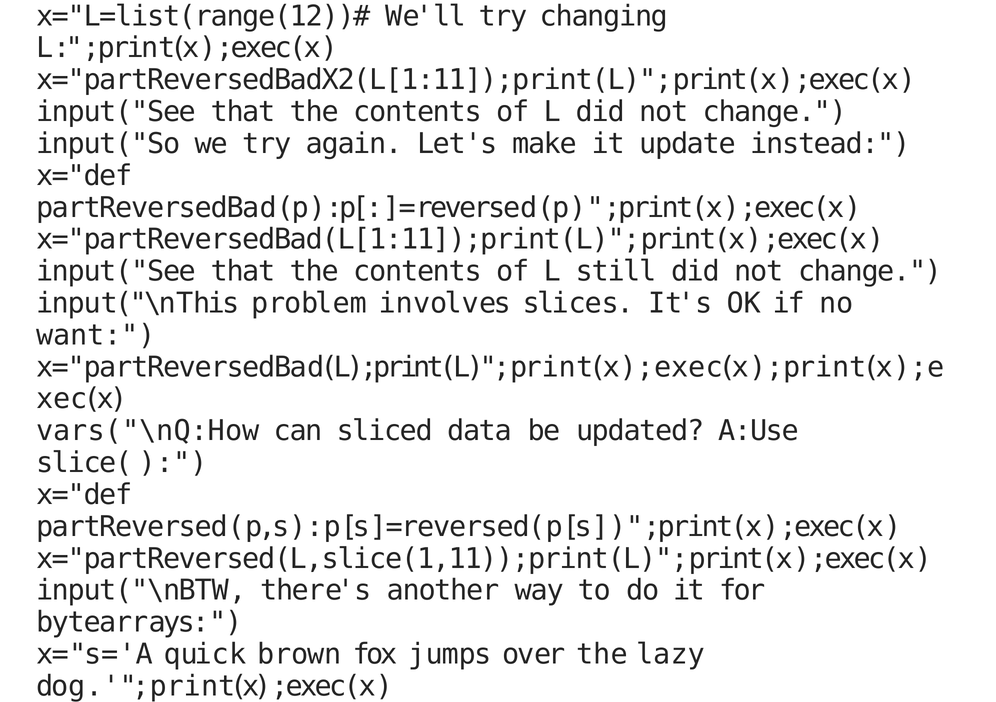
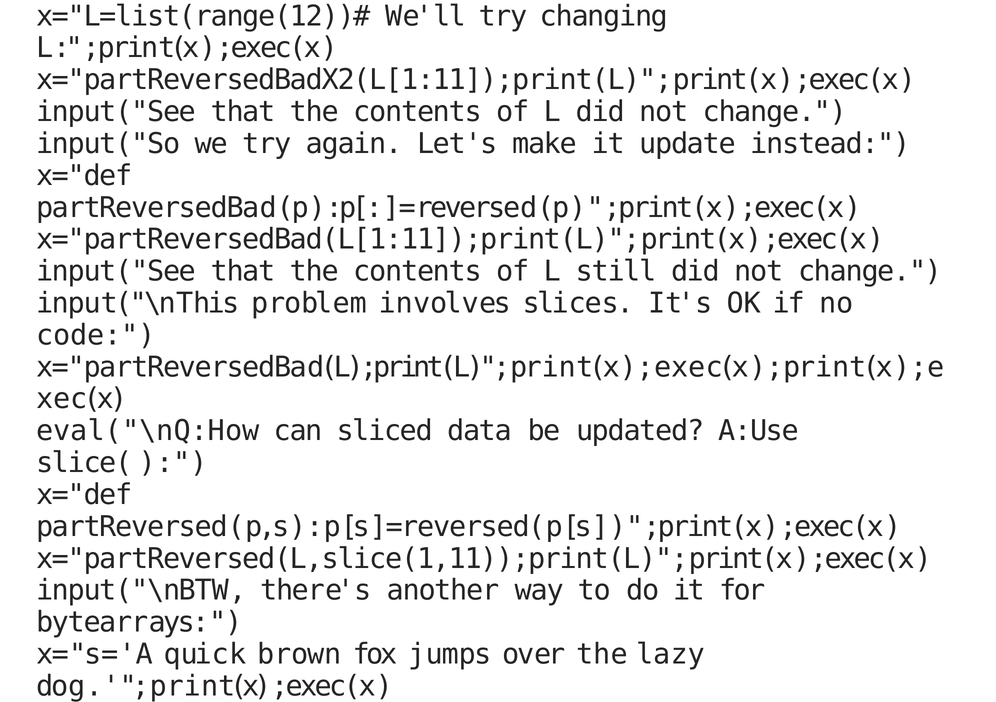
want: want -> code
vars("\nQ:How: vars("\nQ:How -> eval("\nQ:How
